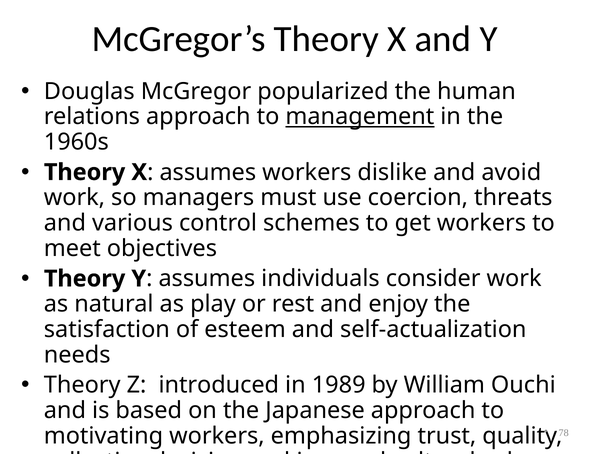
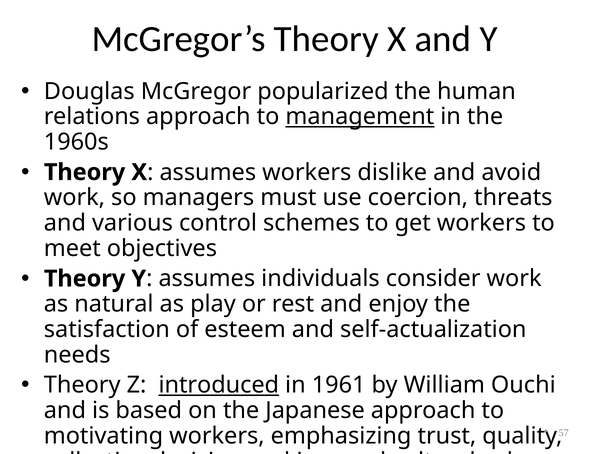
introduced underline: none -> present
1989: 1989 -> 1961
78: 78 -> 57
